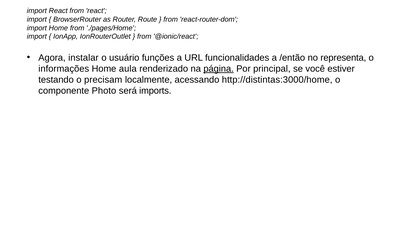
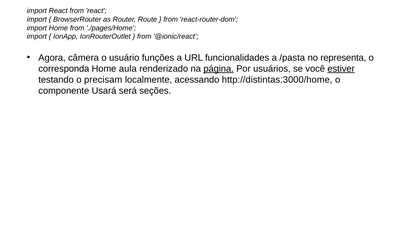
instalar: instalar -> câmera
/então: /então -> /pasta
informações: informações -> corresponda
principal: principal -> usuários
estiver underline: none -> present
Photo: Photo -> Usará
imports: imports -> seções
